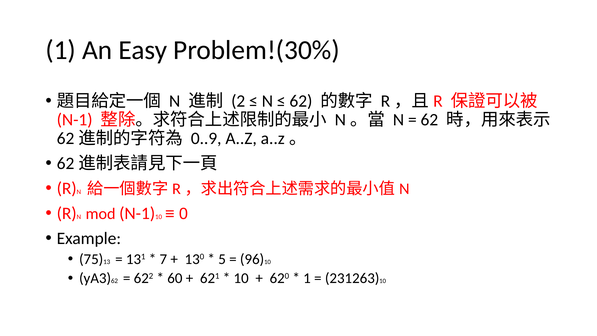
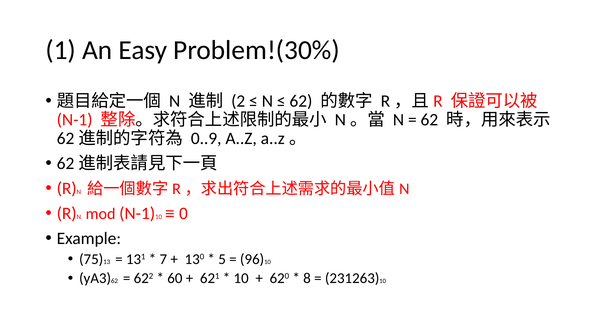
1 at (307, 278): 1 -> 8
